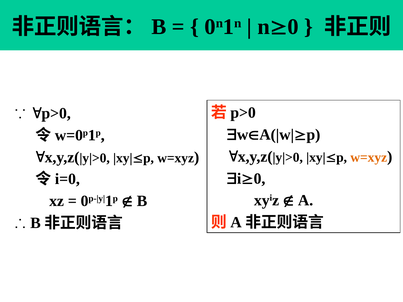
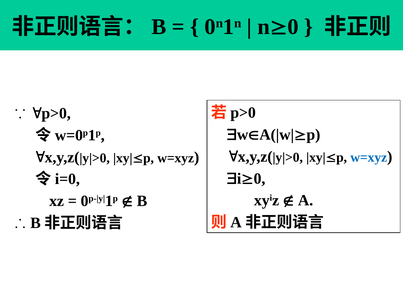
w=xyz at (369, 157) colour: orange -> blue
